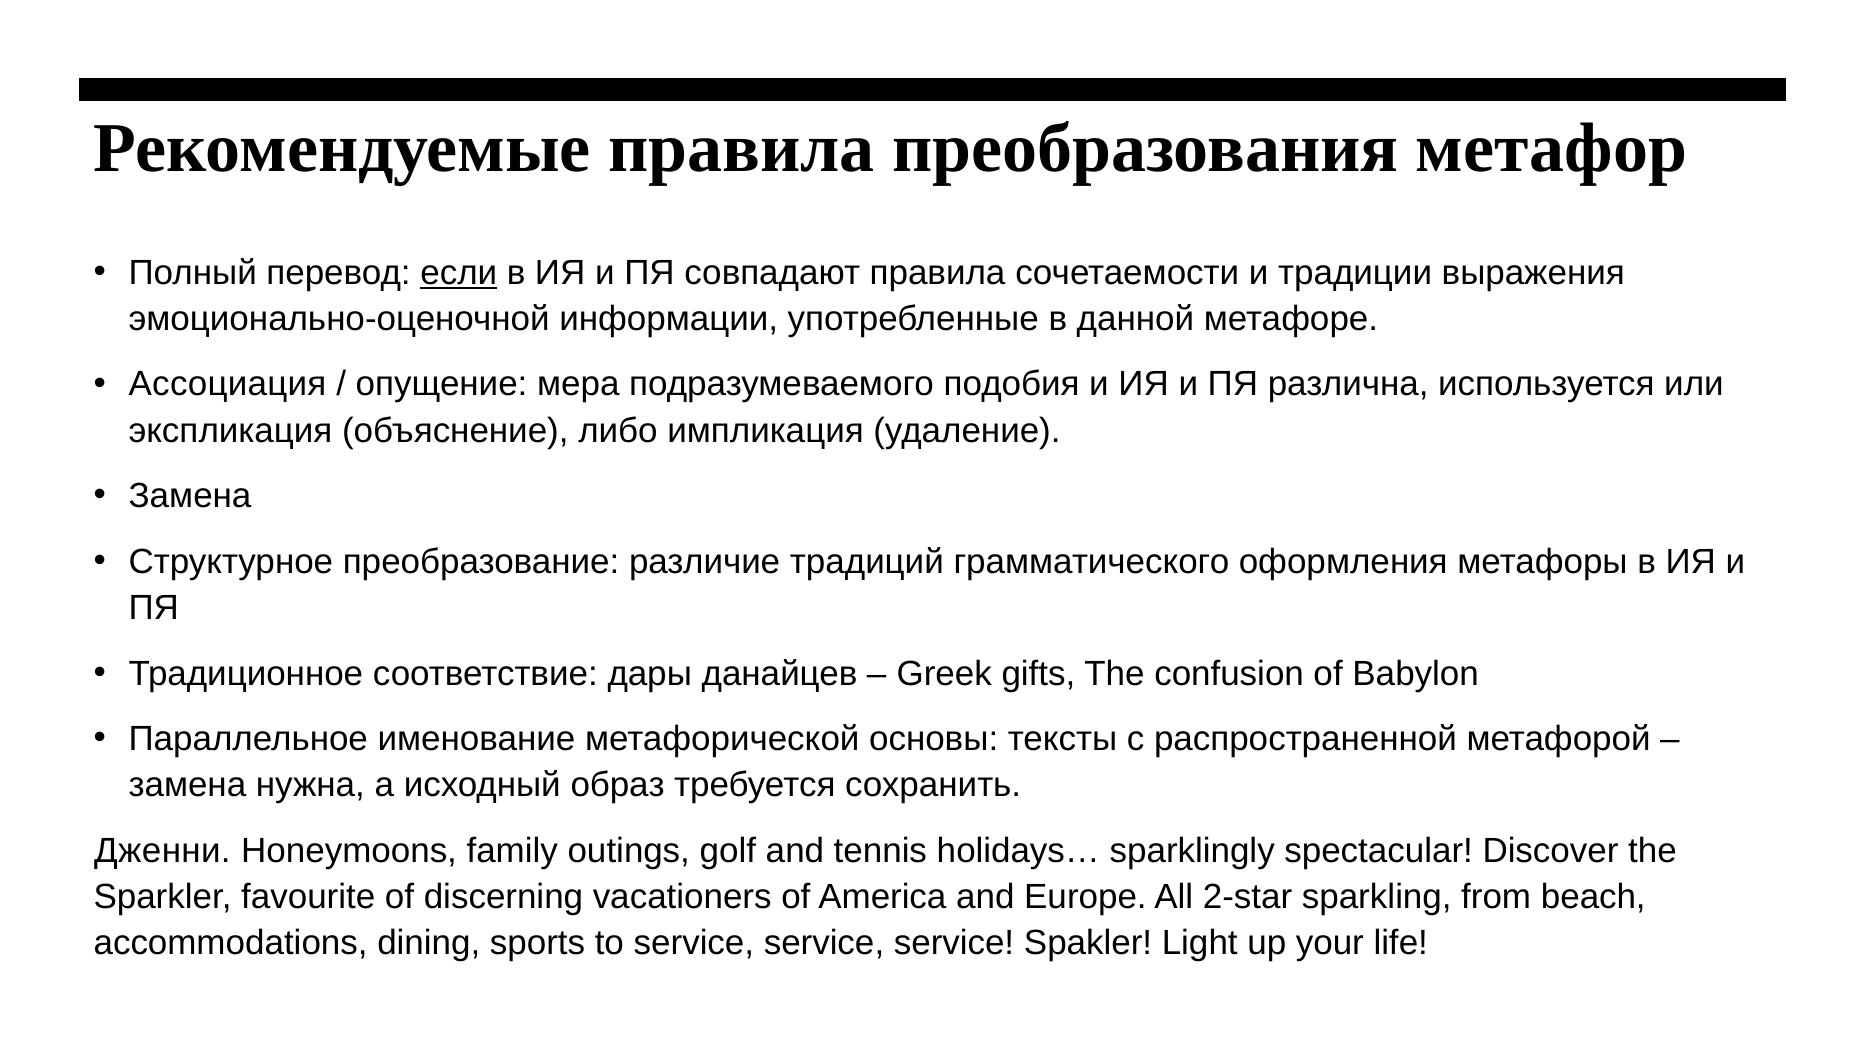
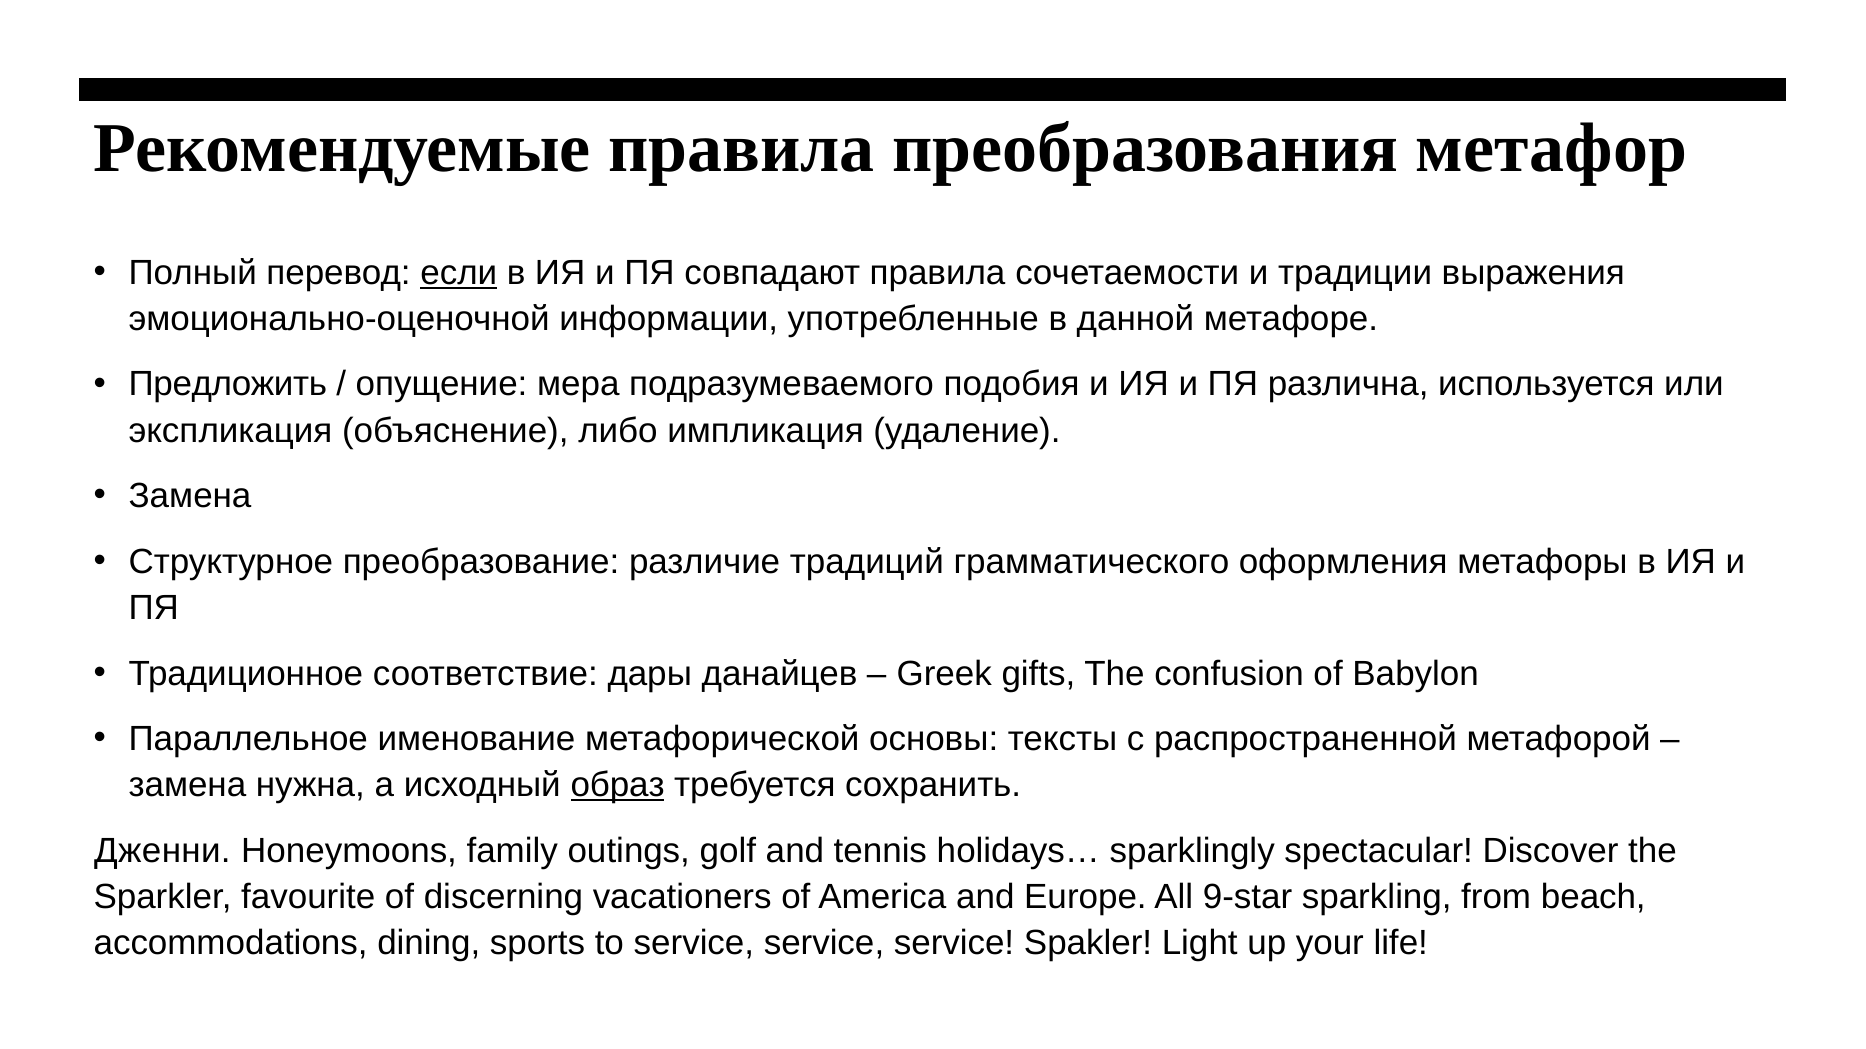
Ассоциация: Ассоциация -> Предложить
образ underline: none -> present
2-star: 2-star -> 9-star
